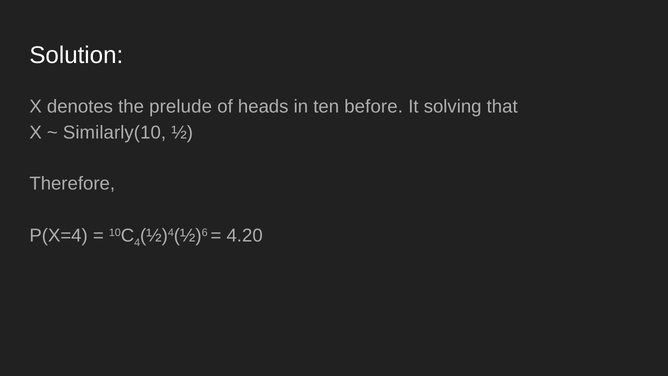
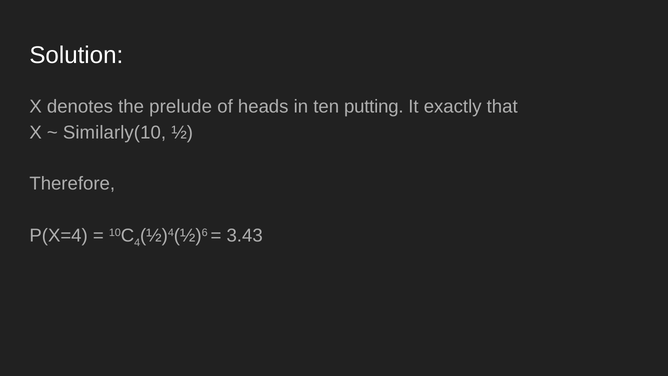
before: before -> putting
solving: solving -> exactly
4.20: 4.20 -> 3.43
